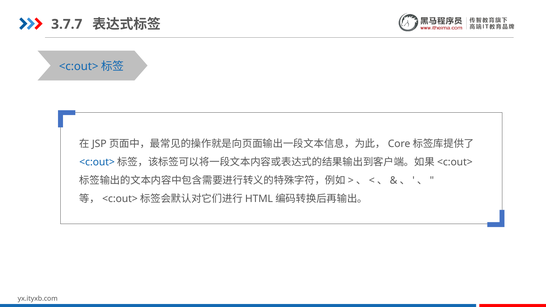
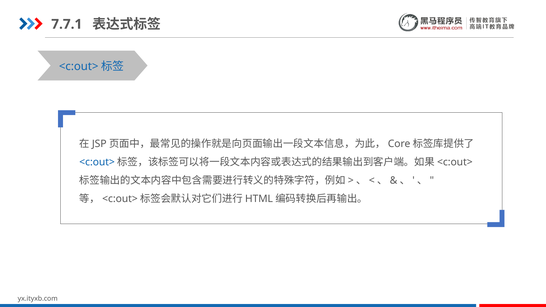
3.7.7: 3.7.7 -> 7.7.1
